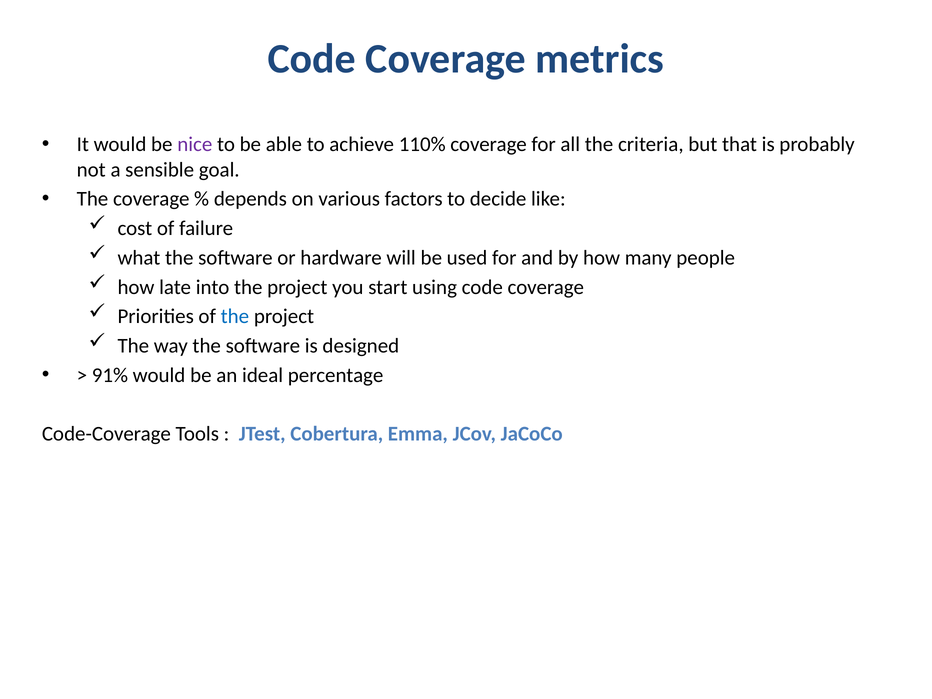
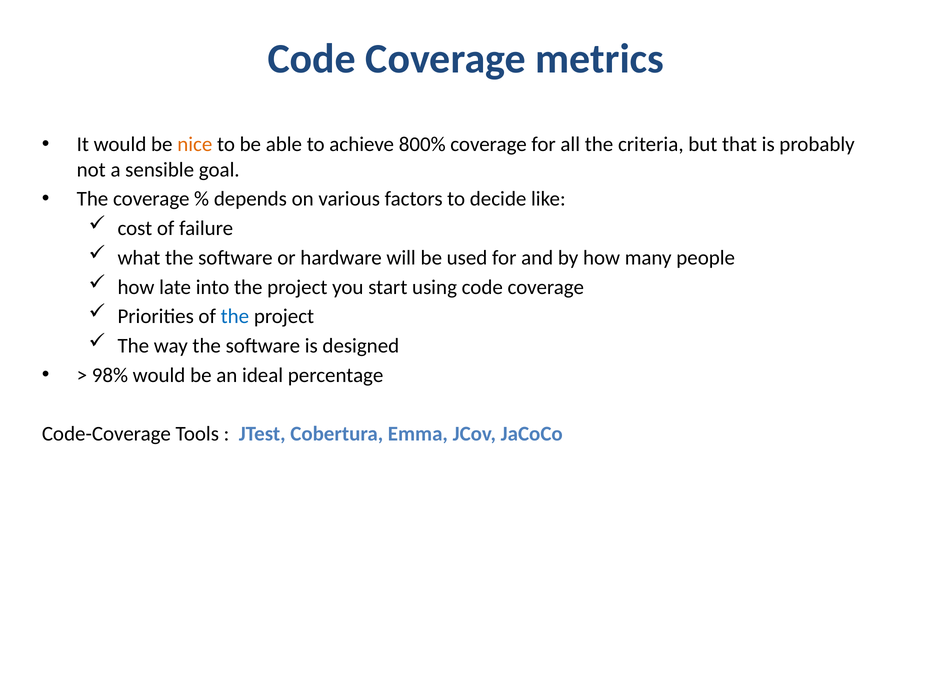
nice colour: purple -> orange
110%: 110% -> 800%
91%: 91% -> 98%
